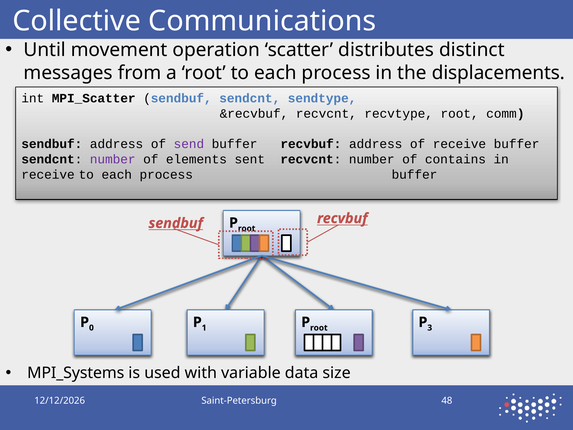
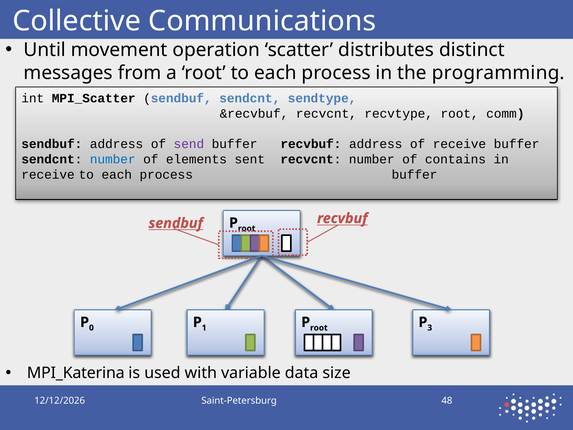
displacements: displacements -> programming
number at (113, 159) colour: purple -> blue
MPI_Systems: MPI_Systems -> MPI_Katerina
